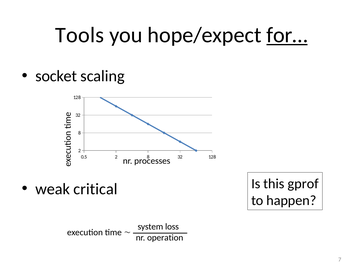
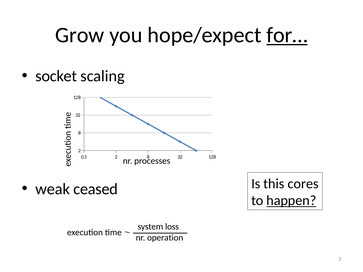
Tools: Tools -> Grow
gprof: gprof -> cores
critical: critical -> ceased
happen underline: none -> present
